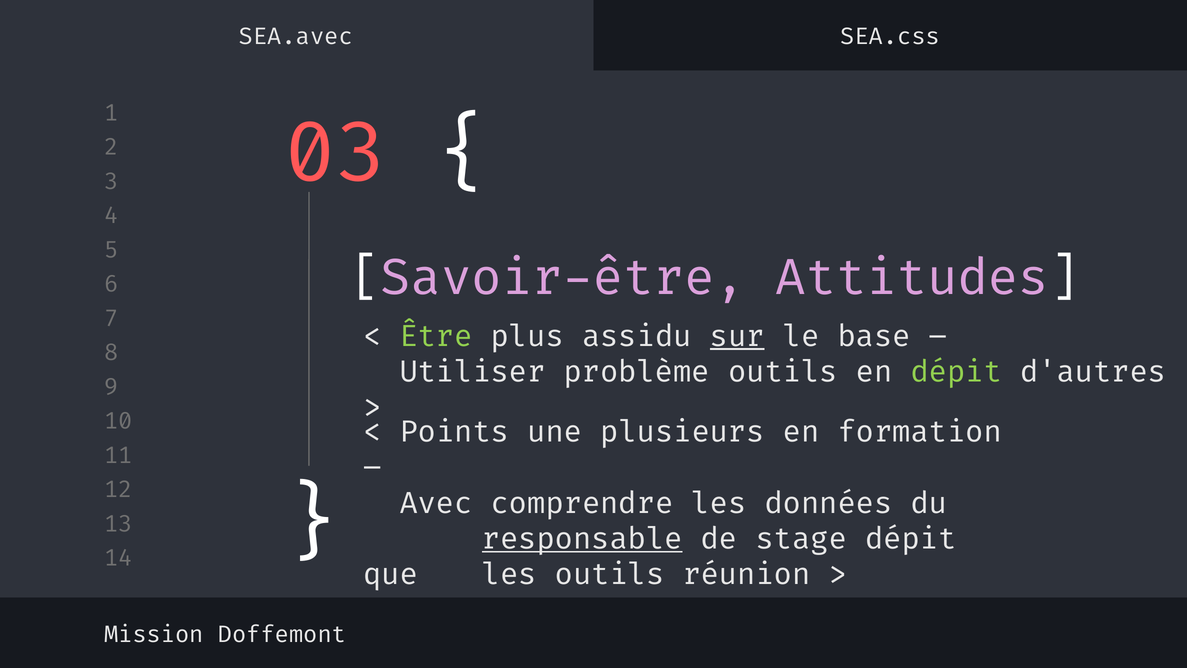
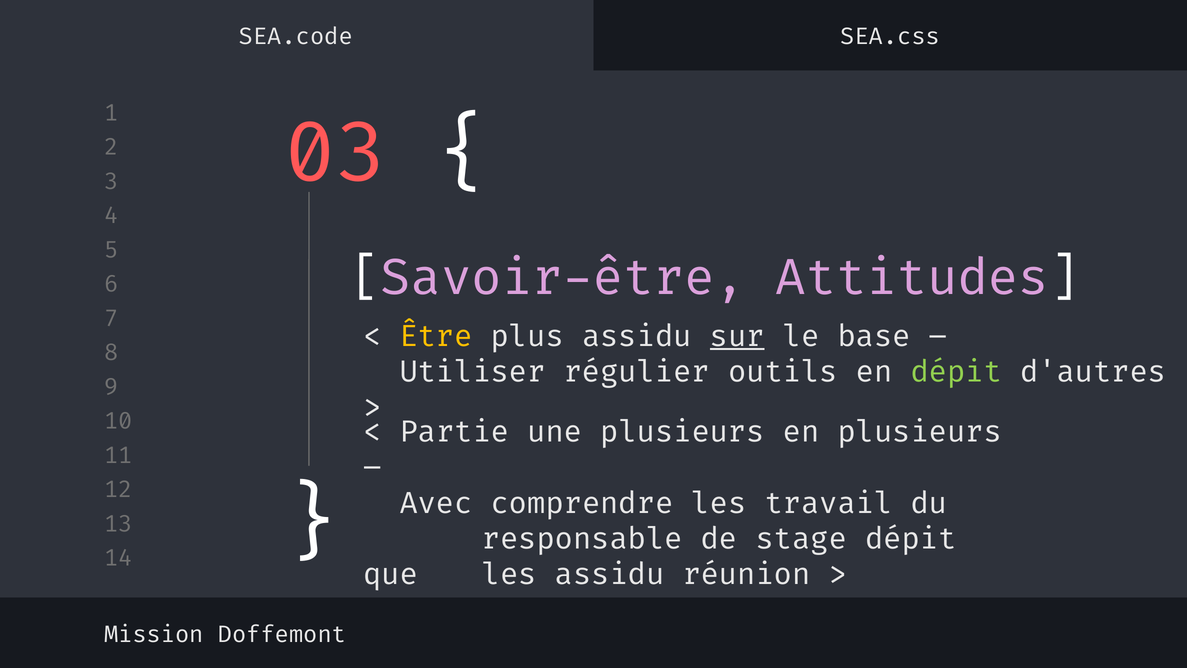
SEA.avec: SEA.avec -> SEA.code
Être colour: light green -> yellow
problème: problème -> régulier
Points: Points -> Partie
en formation: formation -> plusieurs
données: données -> travail
responsable underline: present -> none
les outils: outils -> assidu
